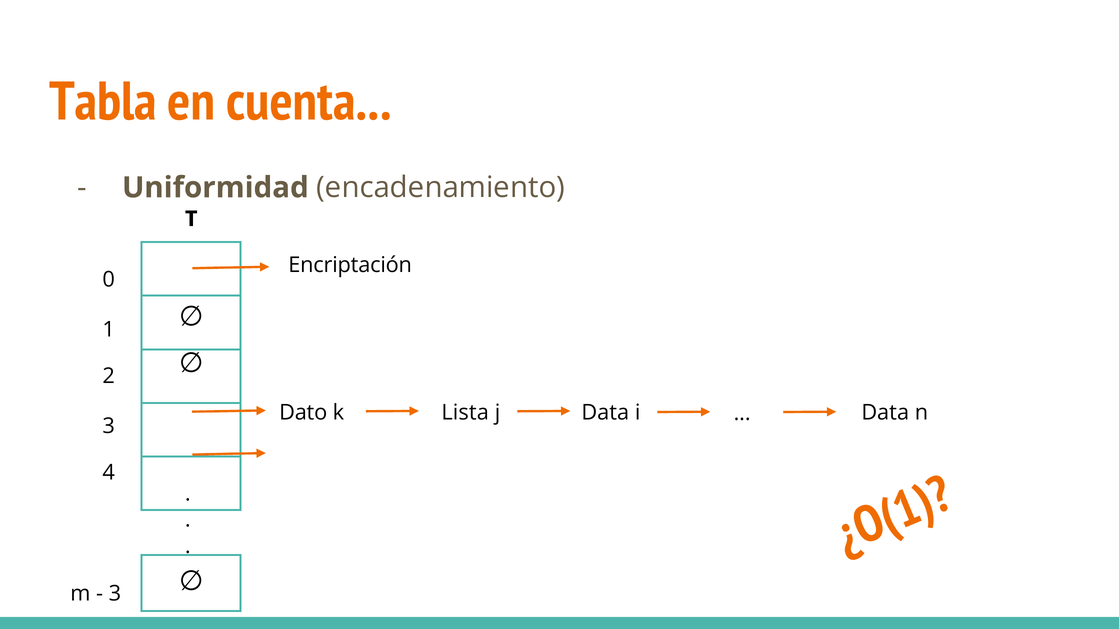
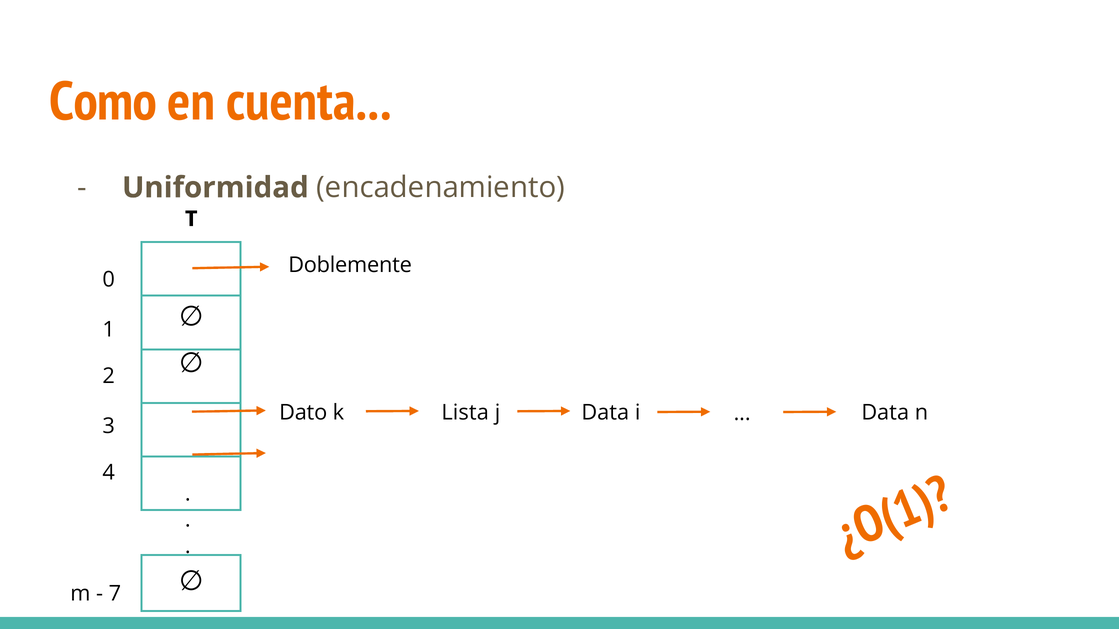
Tabla: Tabla -> Como
Encriptación: Encriptación -> Doblemente
3 at (115, 594): 3 -> 7
